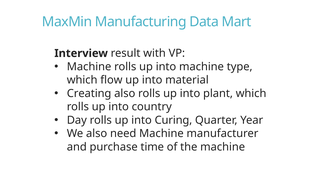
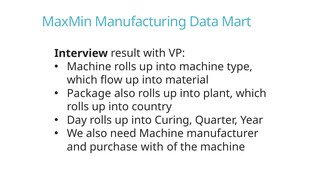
Creating: Creating -> Package
purchase time: time -> with
